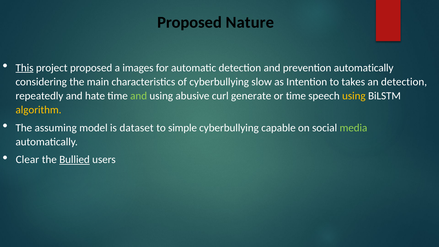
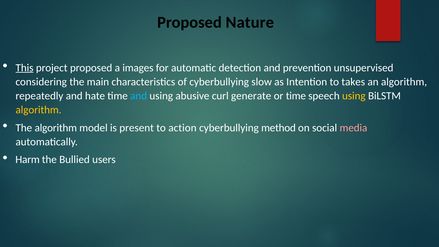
prevention automatically: automatically -> unsupervised
an detection: detection -> algorithm
and at (139, 96) colour: light green -> light blue
The assuming: assuming -> algorithm
dataset: dataset -> present
simple: simple -> action
capable: capable -> method
media colour: light green -> pink
Clear: Clear -> Harm
Bullied underline: present -> none
